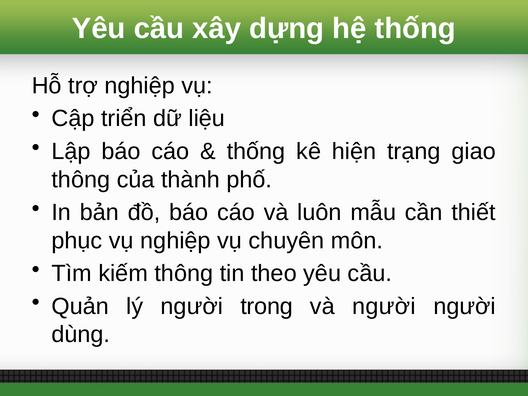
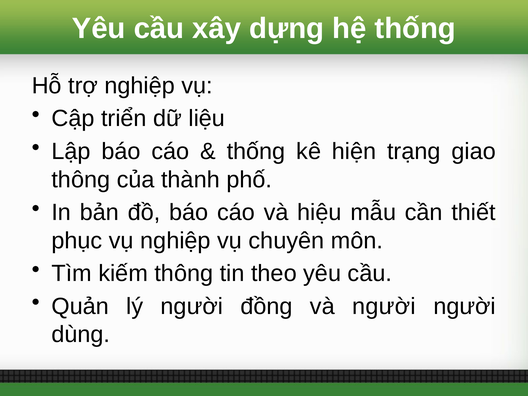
luôn: luôn -> hiệu
trong: trong -> đồng
